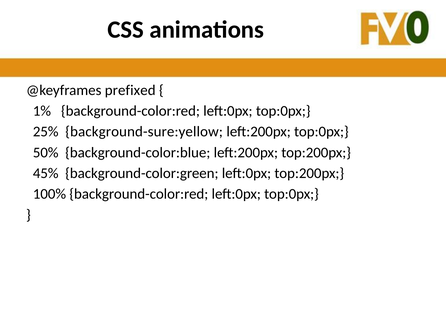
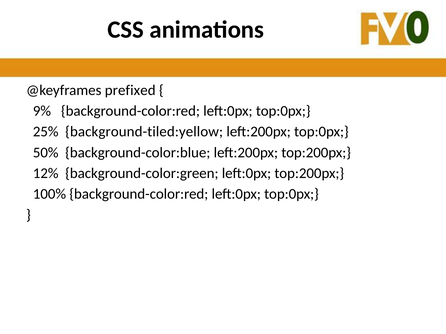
1%: 1% -> 9%
background-sure:yellow: background-sure:yellow -> background-tiled:yellow
45%: 45% -> 12%
